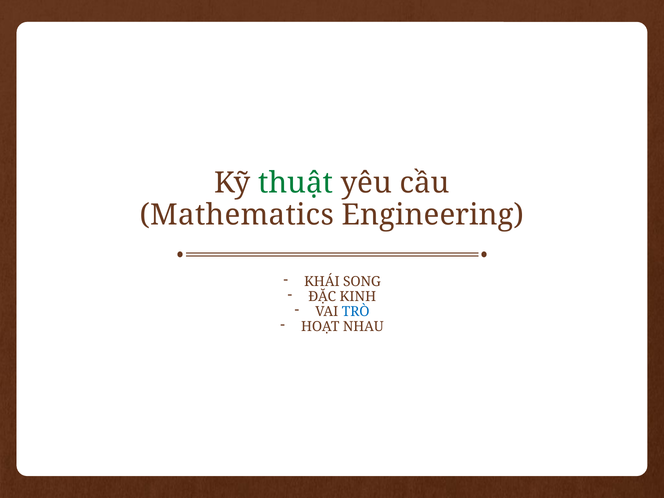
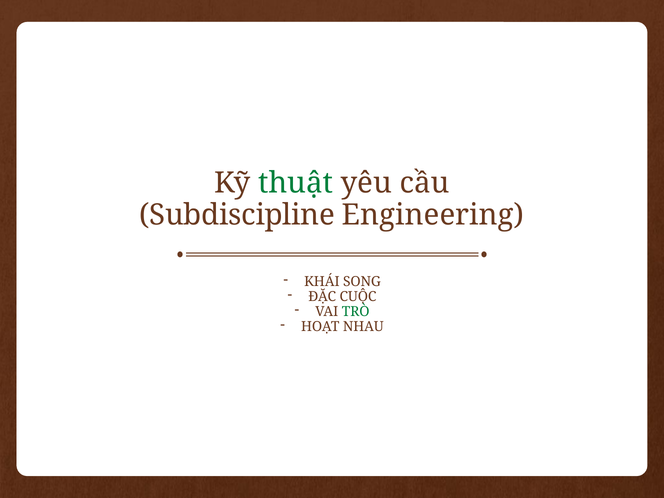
Mathematics: Mathematics -> Subdiscipline
KINH: KINH -> CUỘC
TRÒ colour: blue -> green
